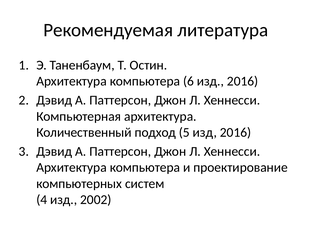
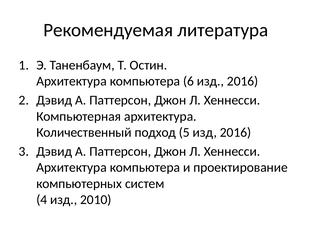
2002: 2002 -> 2010
